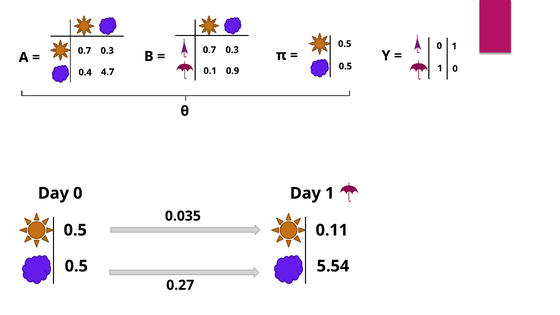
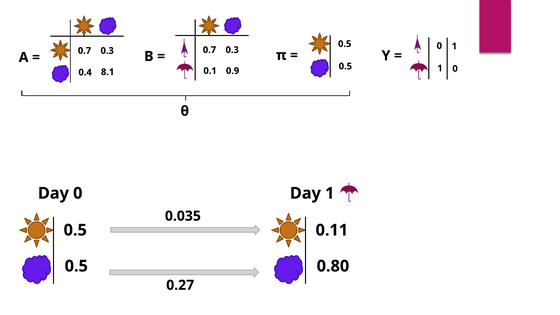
4.7: 4.7 -> 8.1
5.54: 5.54 -> 0.80
